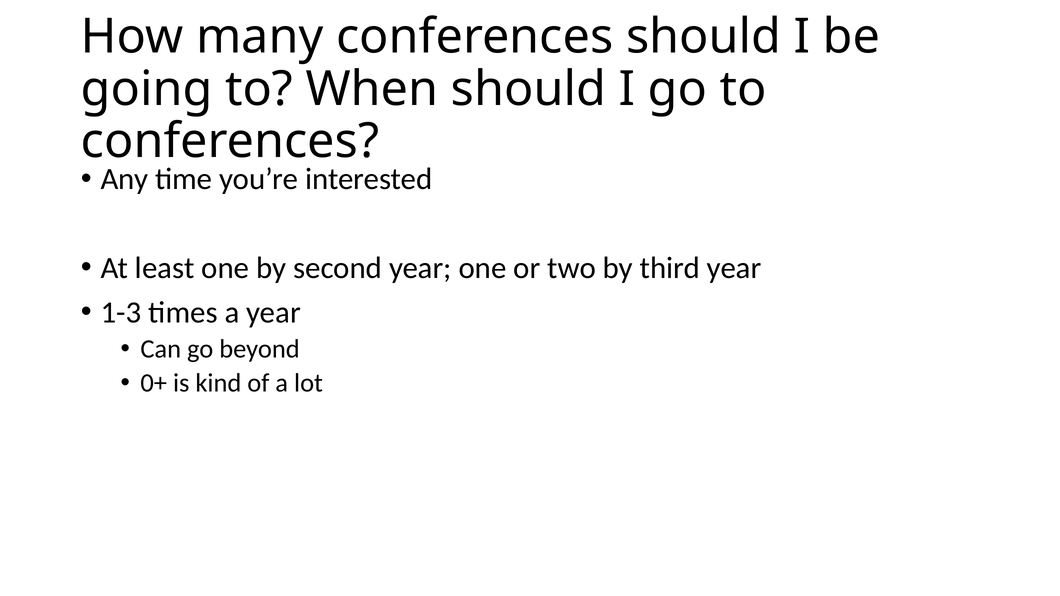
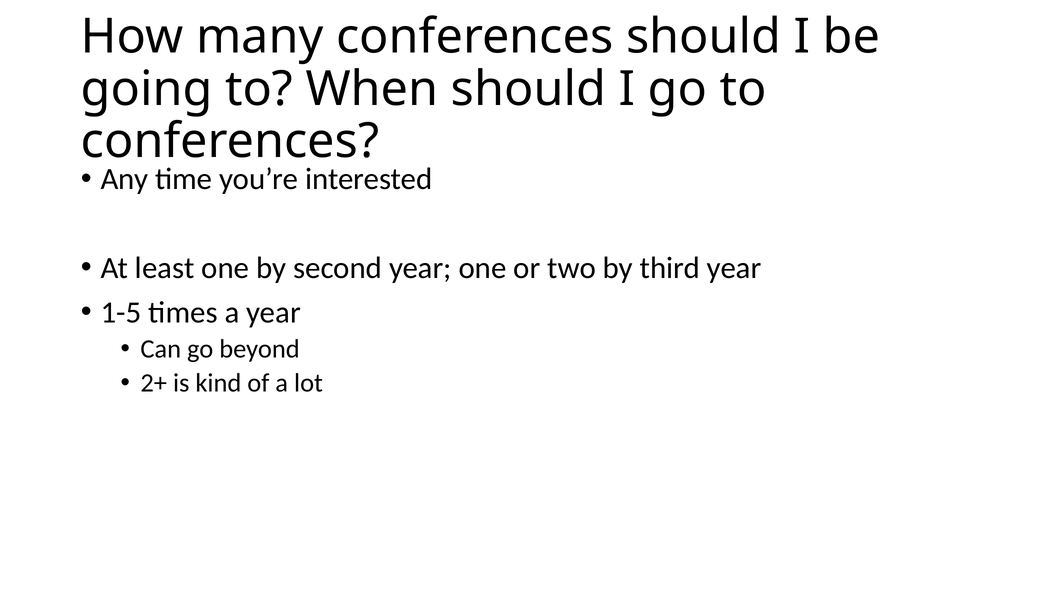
1-3: 1-3 -> 1-5
0+: 0+ -> 2+
